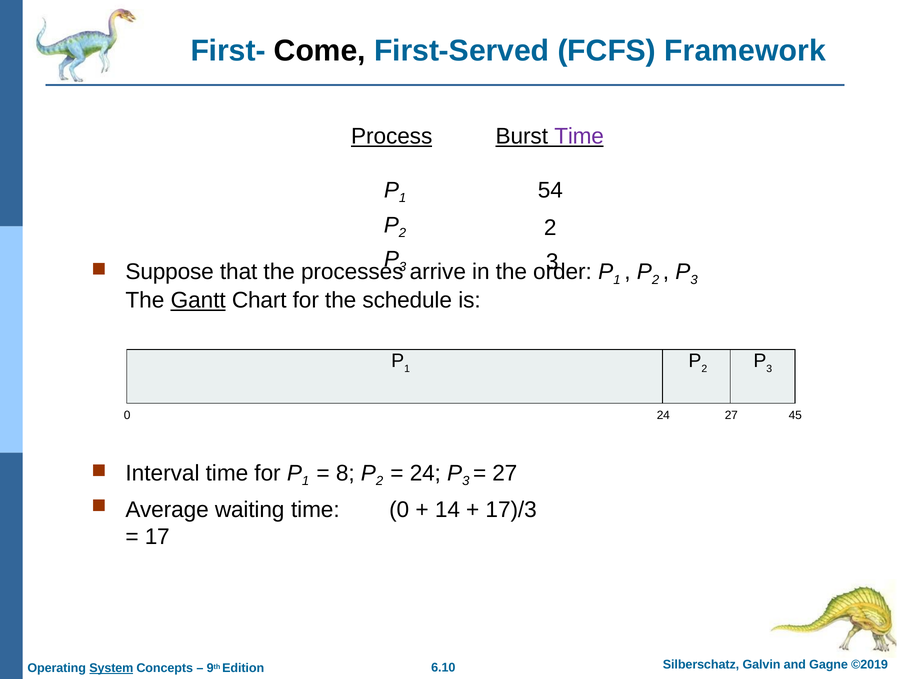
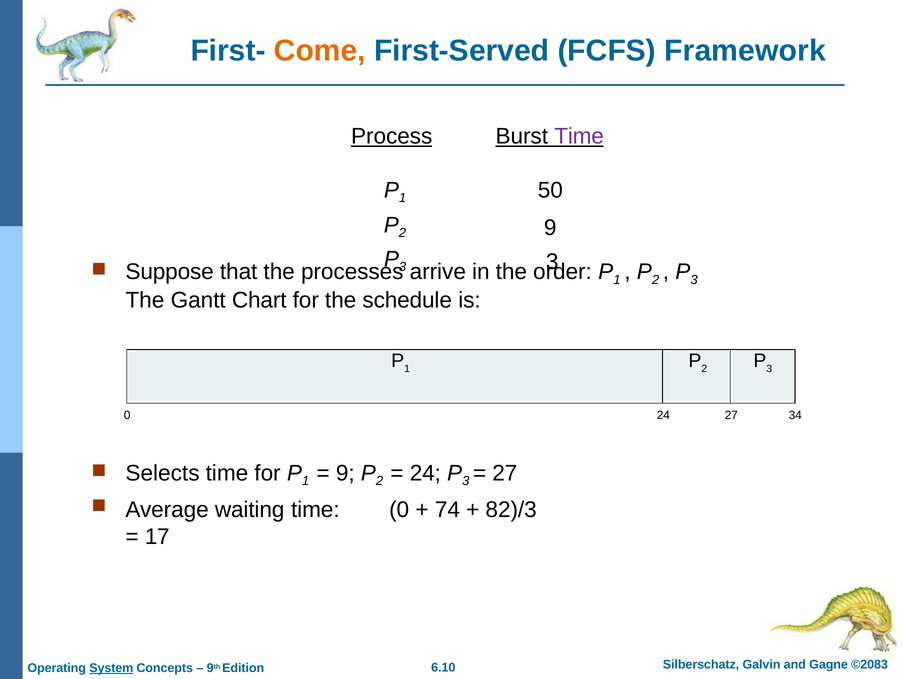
Come colour: black -> orange
54: 54 -> 50
2 at (550, 228): 2 -> 9
Gantt underline: present -> none
45: 45 -> 34
Interval: Interval -> Selects
8 at (345, 473): 8 -> 9
14: 14 -> 74
17)/3: 17)/3 -> 82)/3
©2019: ©2019 -> ©2083
